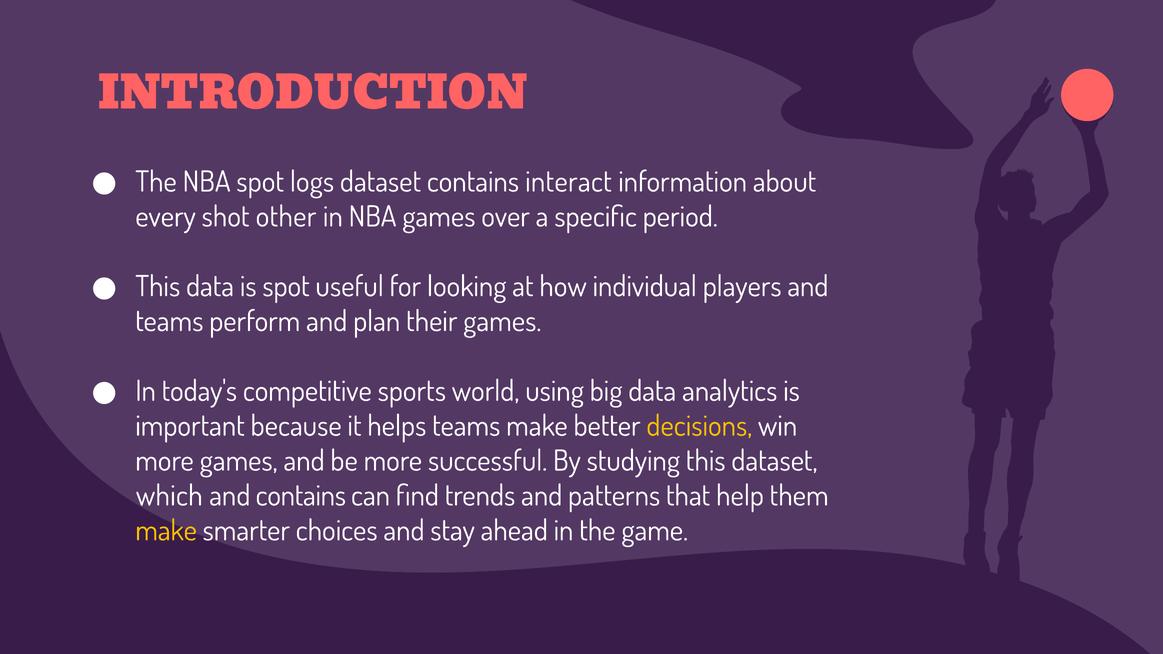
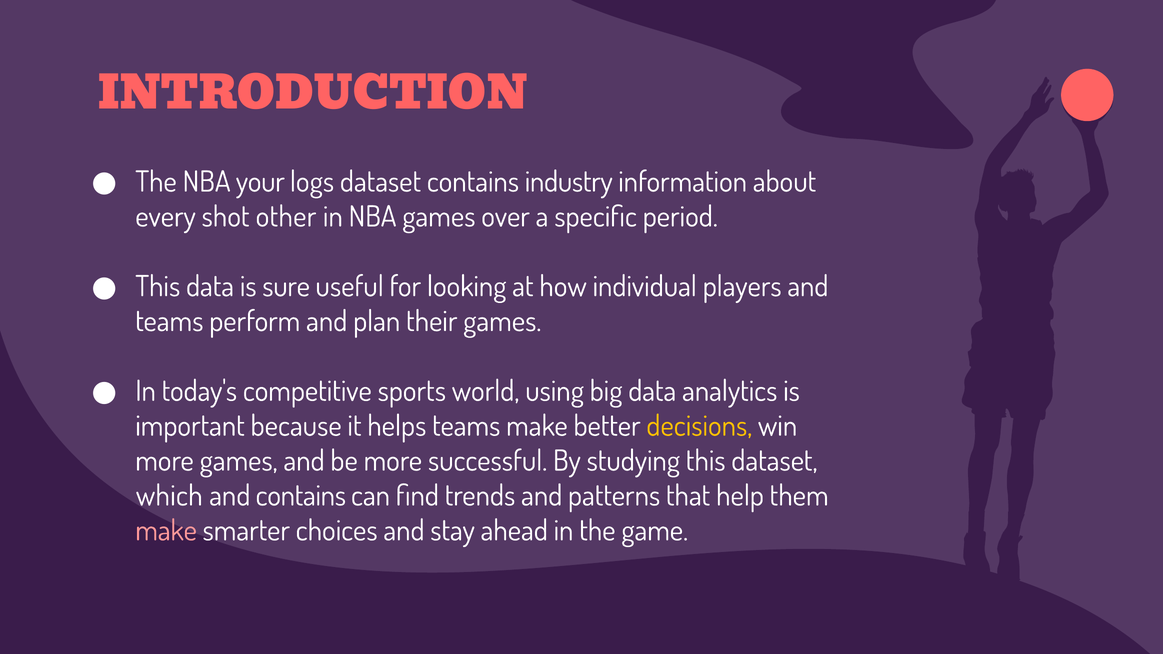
NBA spot: spot -> your
interact: interact -> industry
is spot: spot -> sure
make at (166, 531) colour: yellow -> pink
